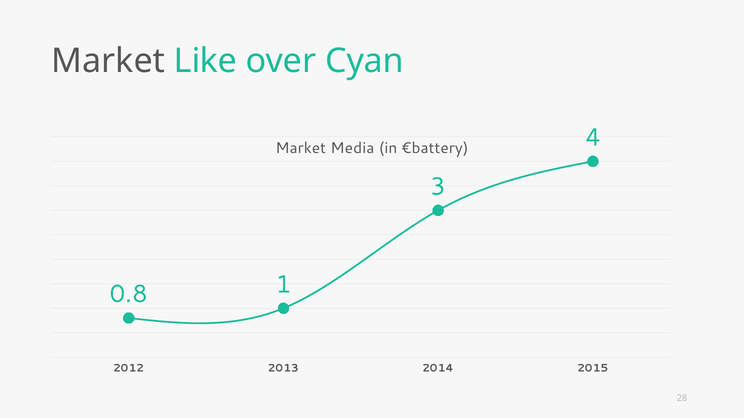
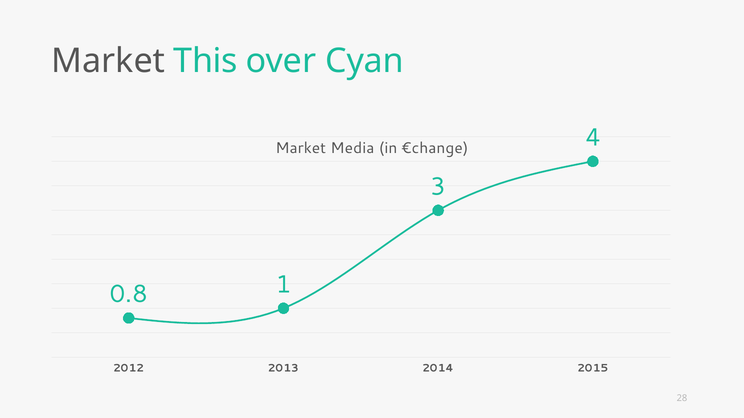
Like: Like -> This
€battery: €battery -> €change
